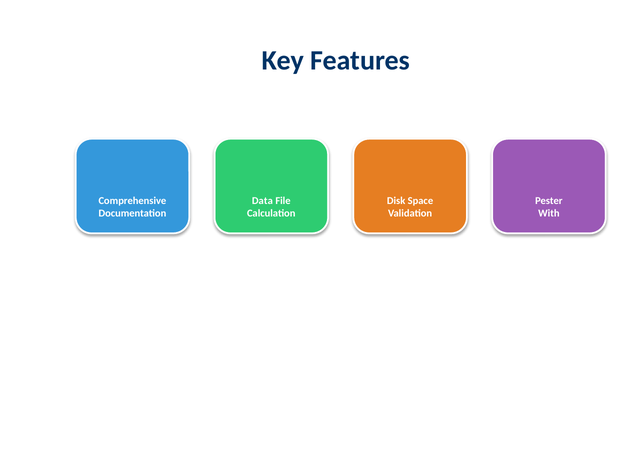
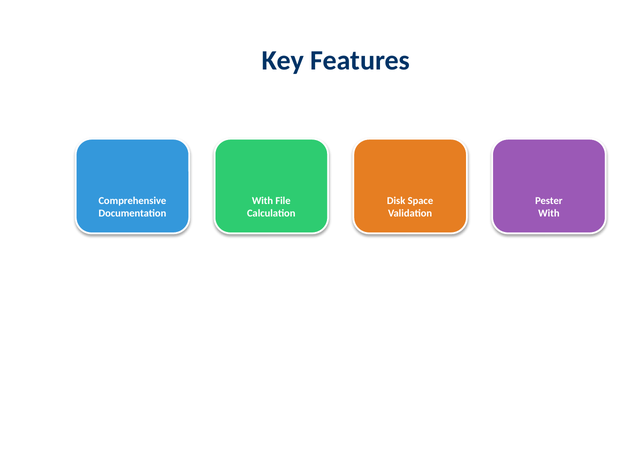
Data at (262, 201): Data -> With
